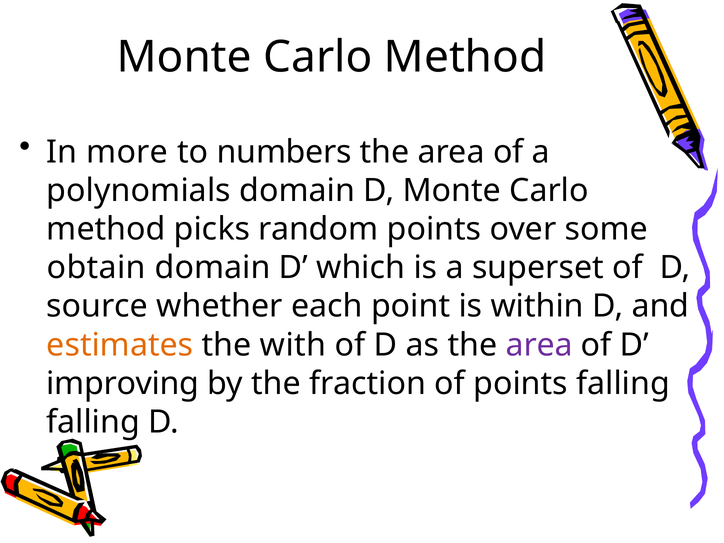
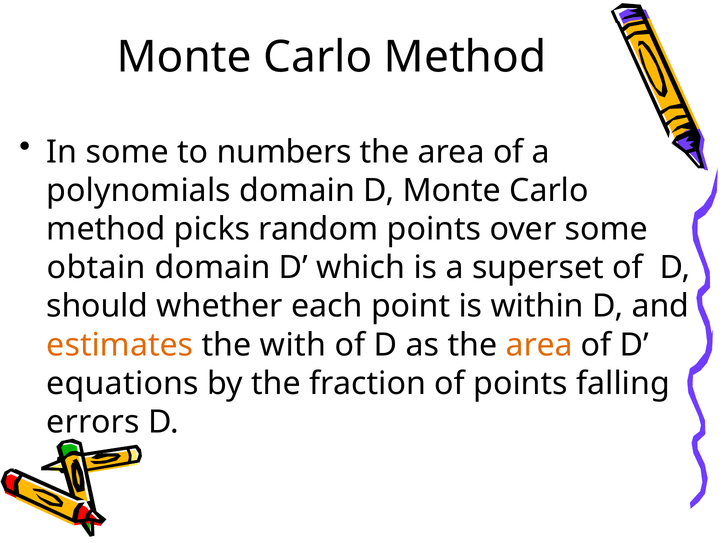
In more: more -> some
source: source -> should
area at (539, 345) colour: purple -> orange
improving: improving -> equations
falling at (93, 422): falling -> errors
